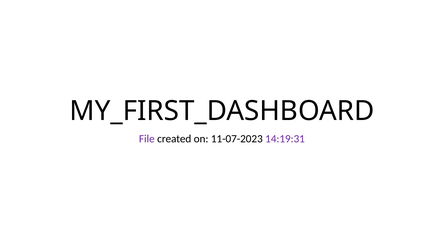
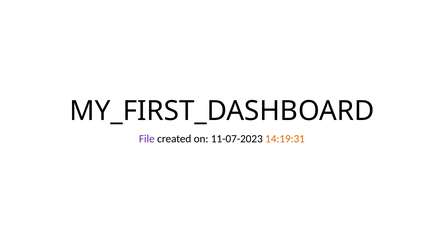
14:19:31 colour: purple -> orange
